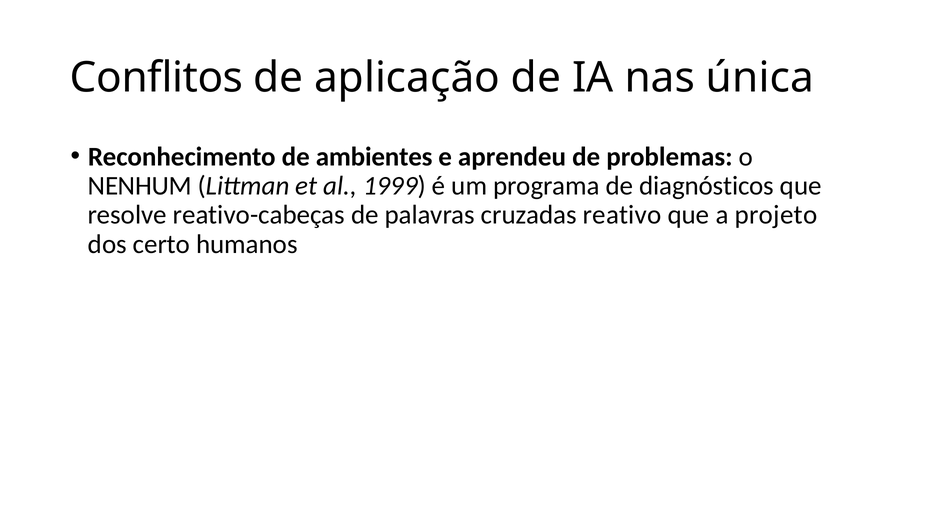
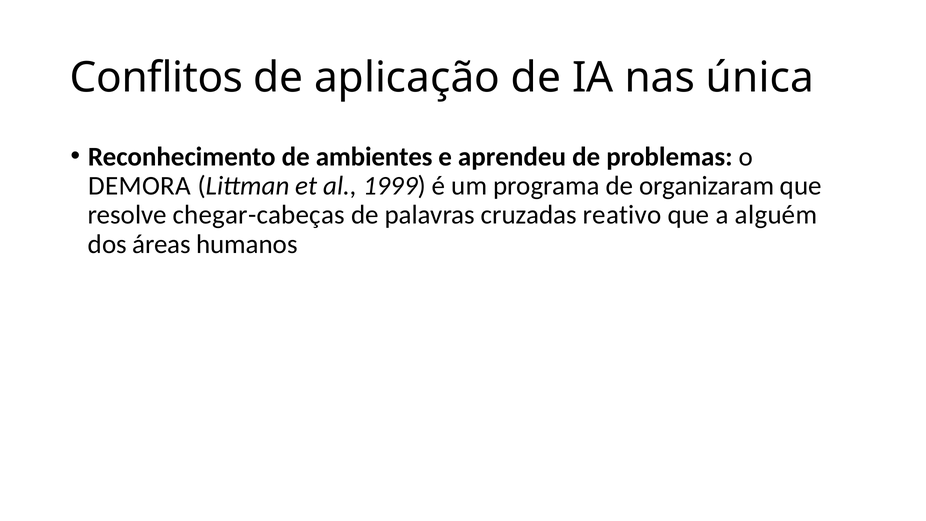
NENHUM: NENHUM -> DEMORA
diagnósticos: diagnósticos -> organizaram
reativo-cabeças: reativo-cabeças -> chegar-cabeças
projeto: projeto -> alguém
certo: certo -> áreas
